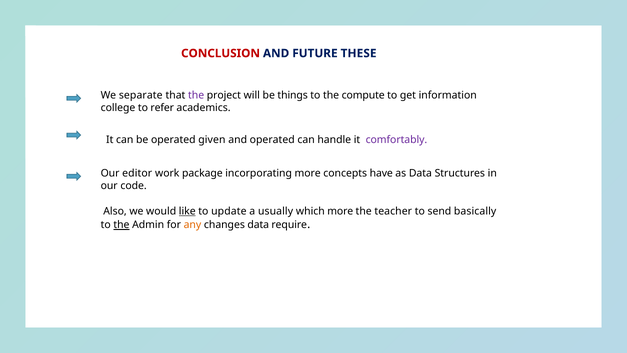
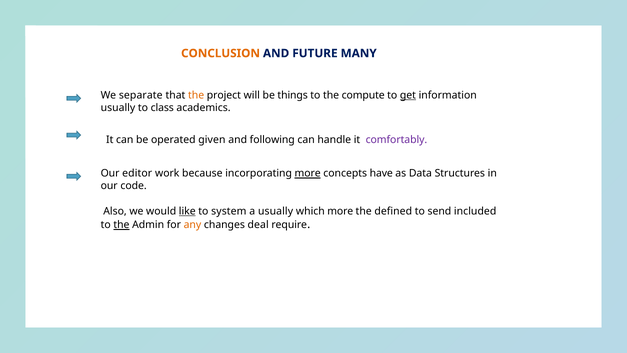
CONCLUSION colour: red -> orange
THESE: THESE -> MANY
the at (196, 95) colour: purple -> orange
get underline: none -> present
college at (118, 108): college -> usually
refer: refer -> class
and operated: operated -> following
package: package -> because
more at (308, 173) underline: none -> present
update: update -> system
teacher: teacher -> defined
basically: basically -> included
changes data: data -> deal
